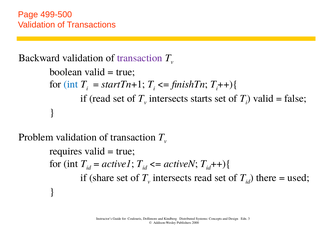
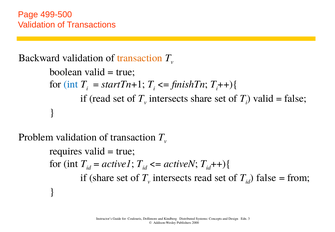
transaction at (140, 58) colour: purple -> orange
intersects starts: starts -> share
there at (266, 178): there -> false
used: used -> from
